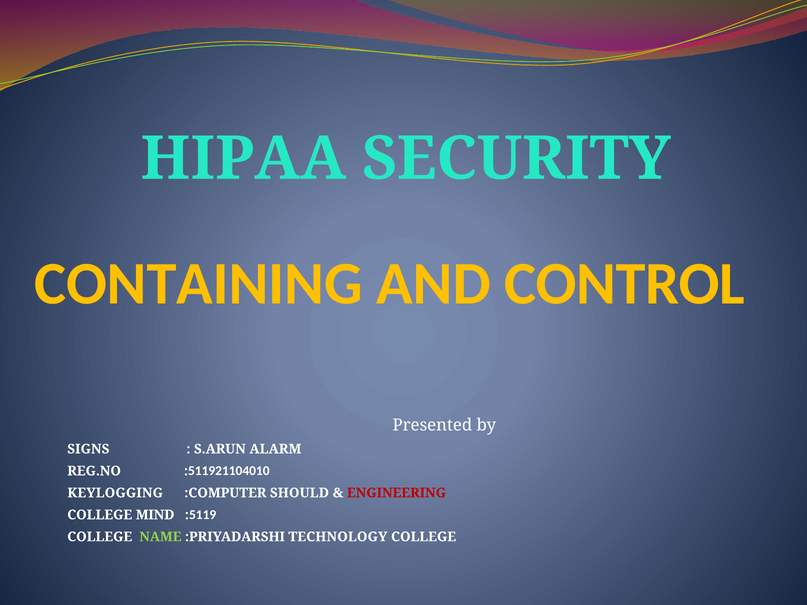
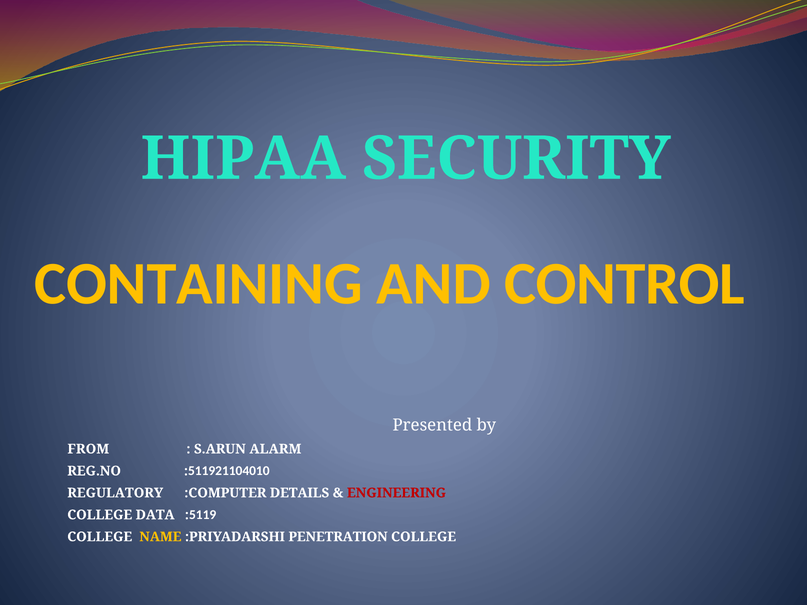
SIGNS: SIGNS -> FROM
KEYLOGGING: KEYLOGGING -> REGULATORY
SHOULD: SHOULD -> DETAILS
MIND: MIND -> DATA
NAME colour: light green -> yellow
TECHNOLOGY: TECHNOLOGY -> PENETRATION
